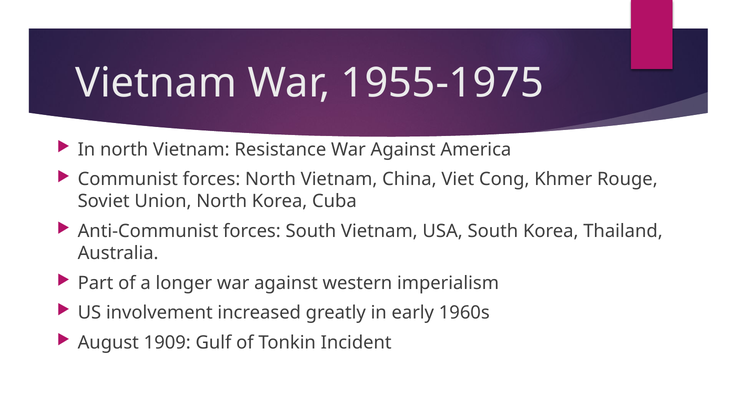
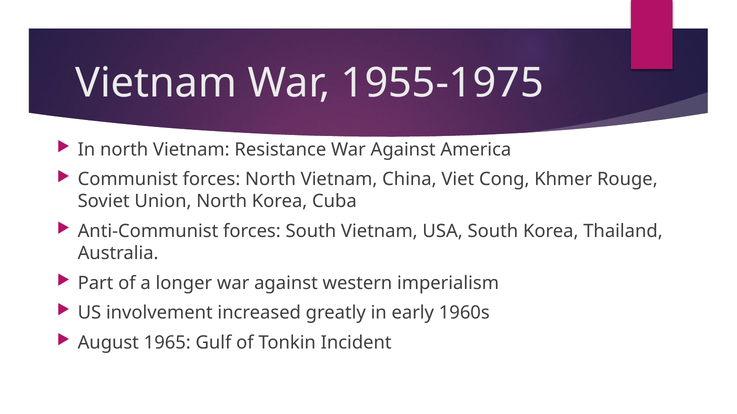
1909: 1909 -> 1965
